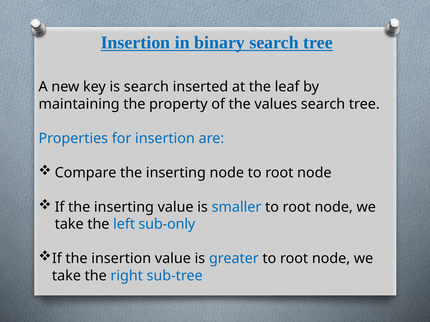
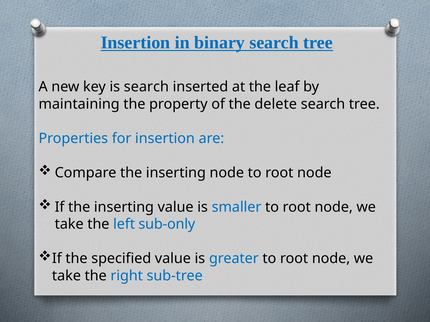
values: values -> delete
the insertion: insertion -> specified
